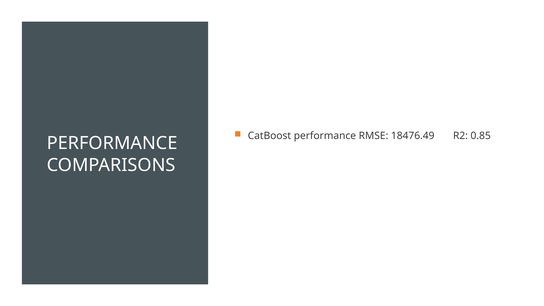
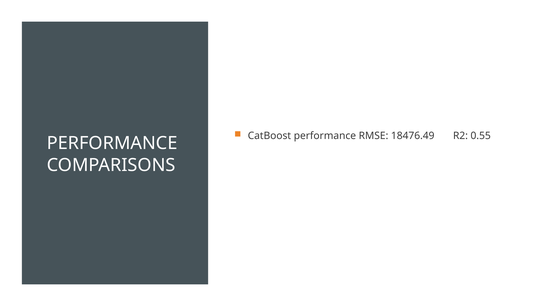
0.85: 0.85 -> 0.55
